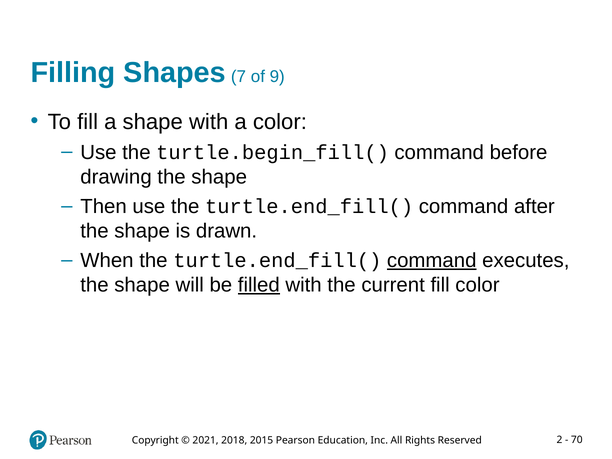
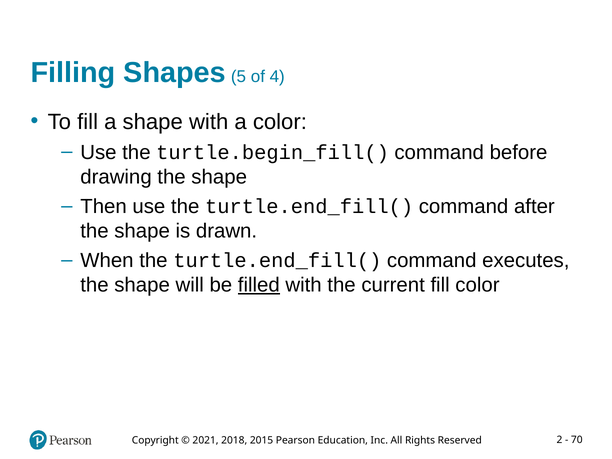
7: 7 -> 5
9: 9 -> 4
command at (432, 261) underline: present -> none
